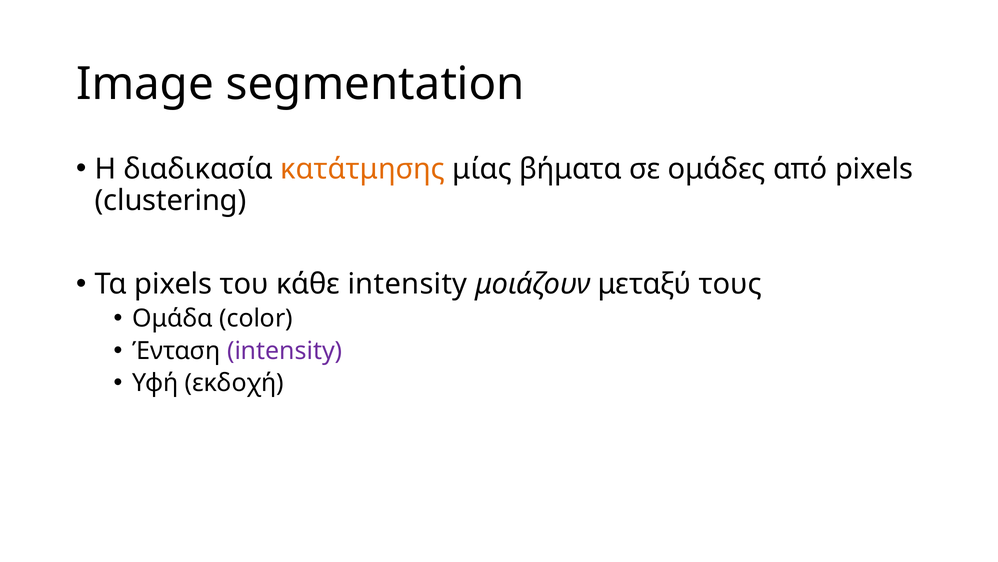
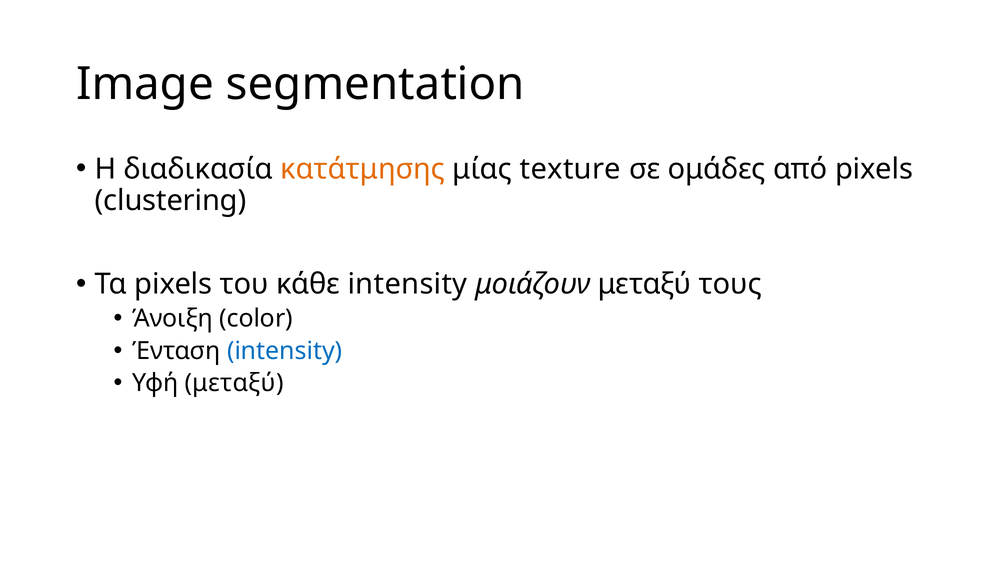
βήματα: βήματα -> texture
Ομάδα: Ομάδα -> Άνοιξη
intensity at (285, 350) colour: purple -> blue
Υφή εκδοχή: εκδοχή -> μεταξύ
